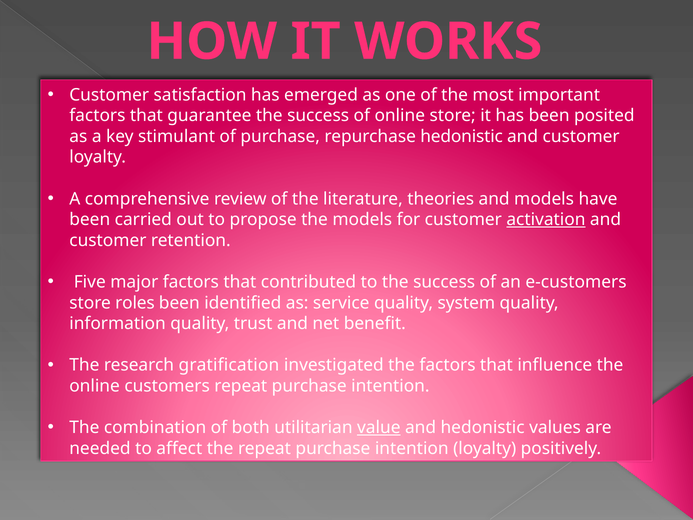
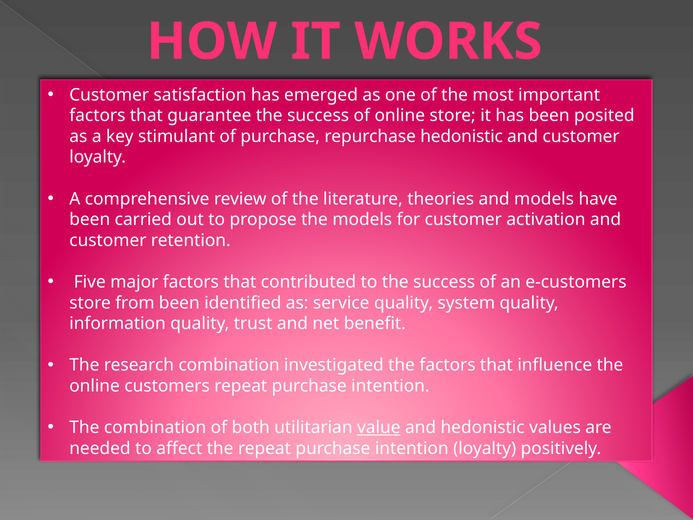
activation underline: present -> none
roles: roles -> from
research gratification: gratification -> combination
